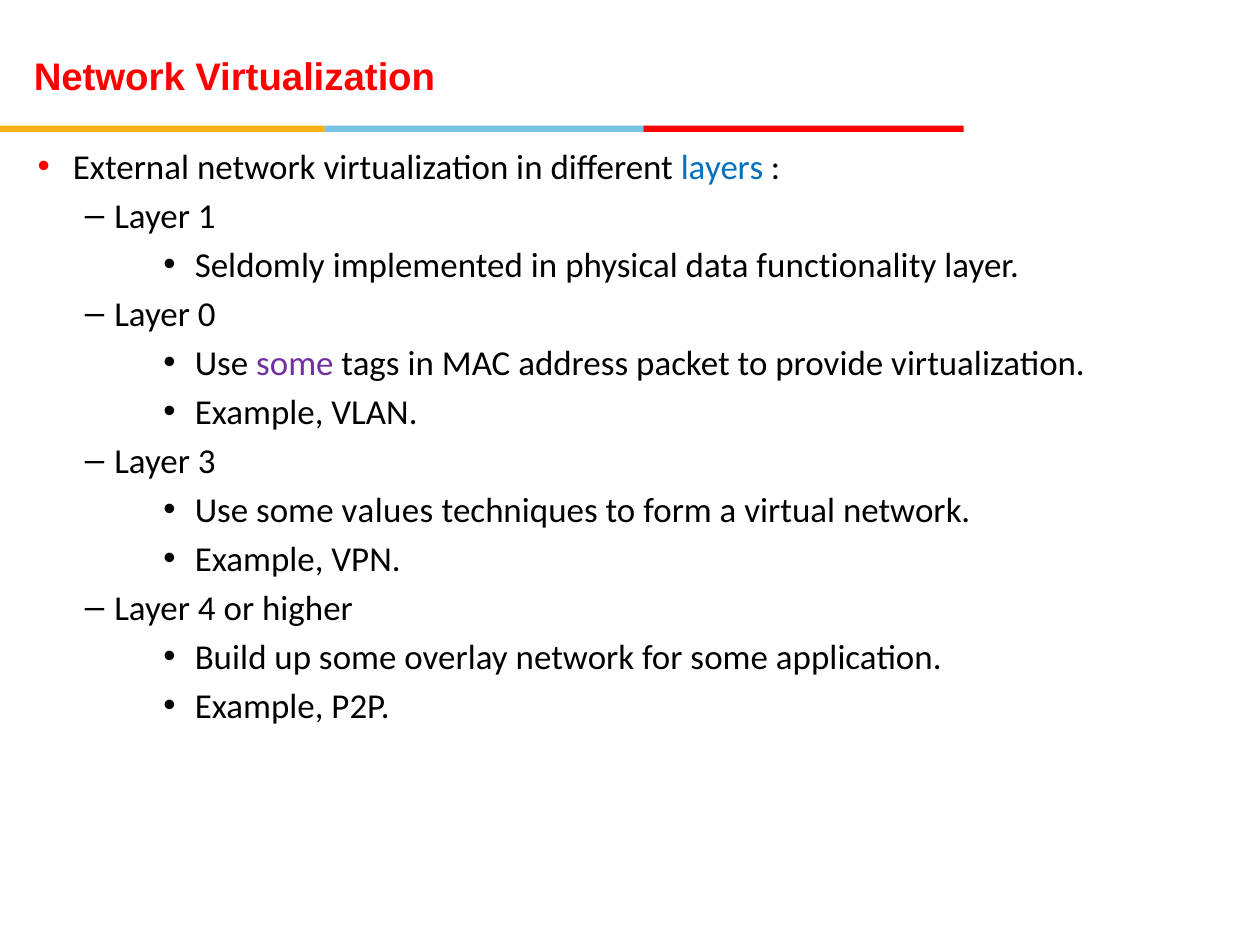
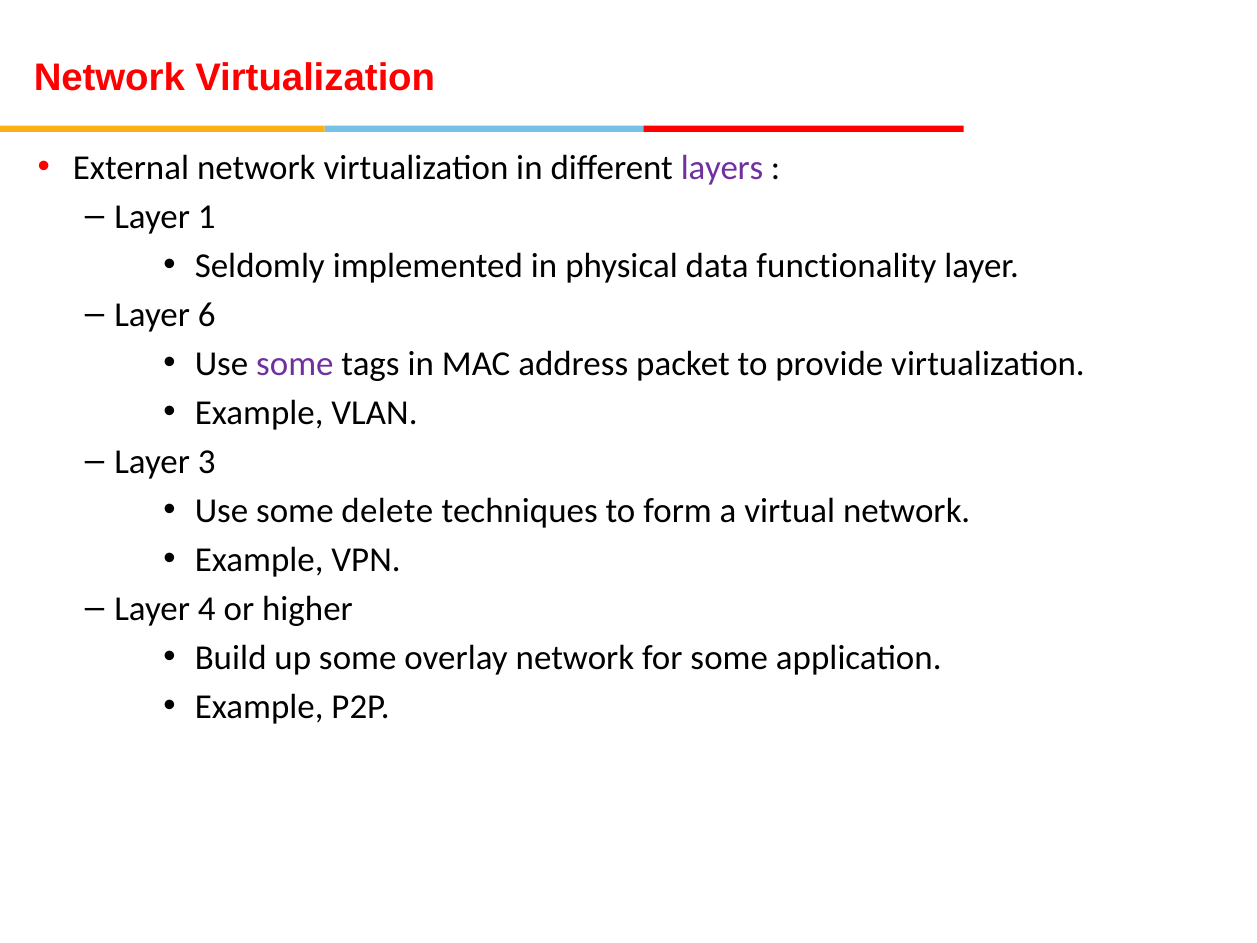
layers colour: blue -> purple
0: 0 -> 6
values: values -> delete
